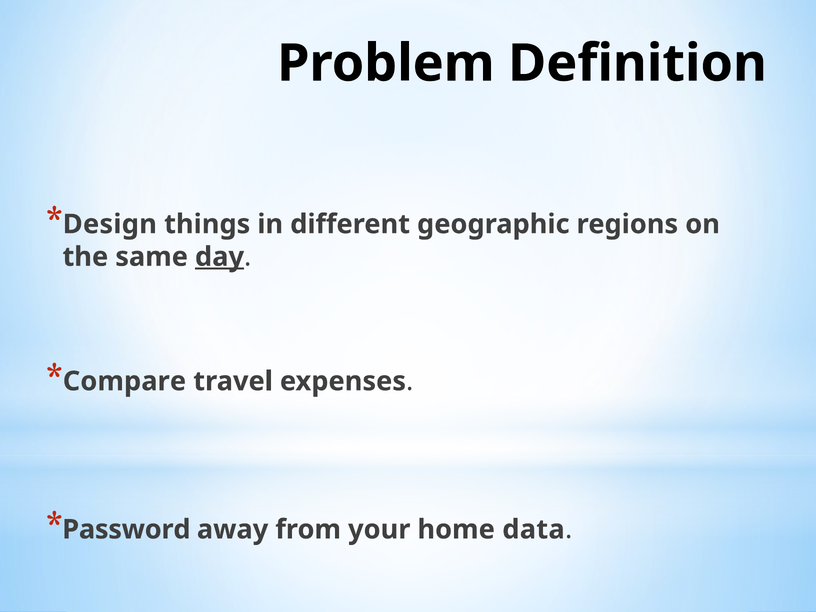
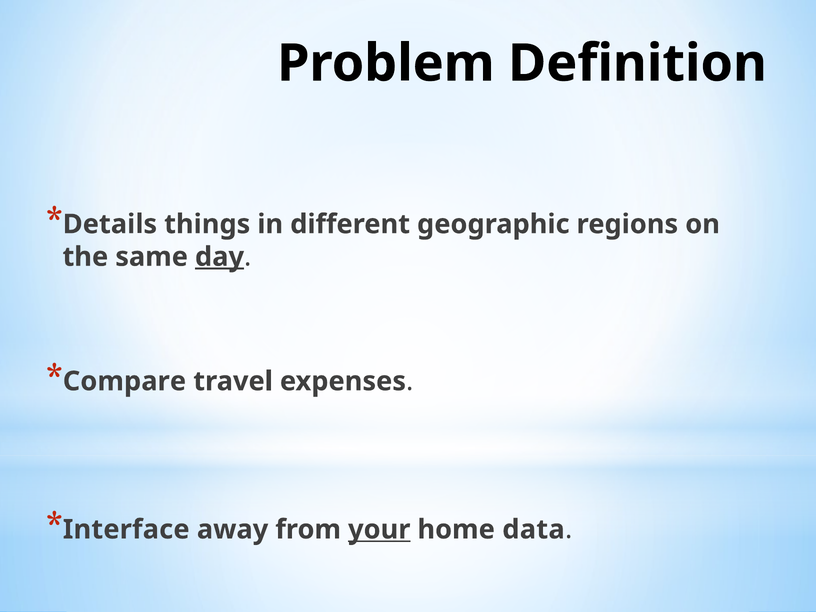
Design: Design -> Details
Password: Password -> Interface
your underline: none -> present
